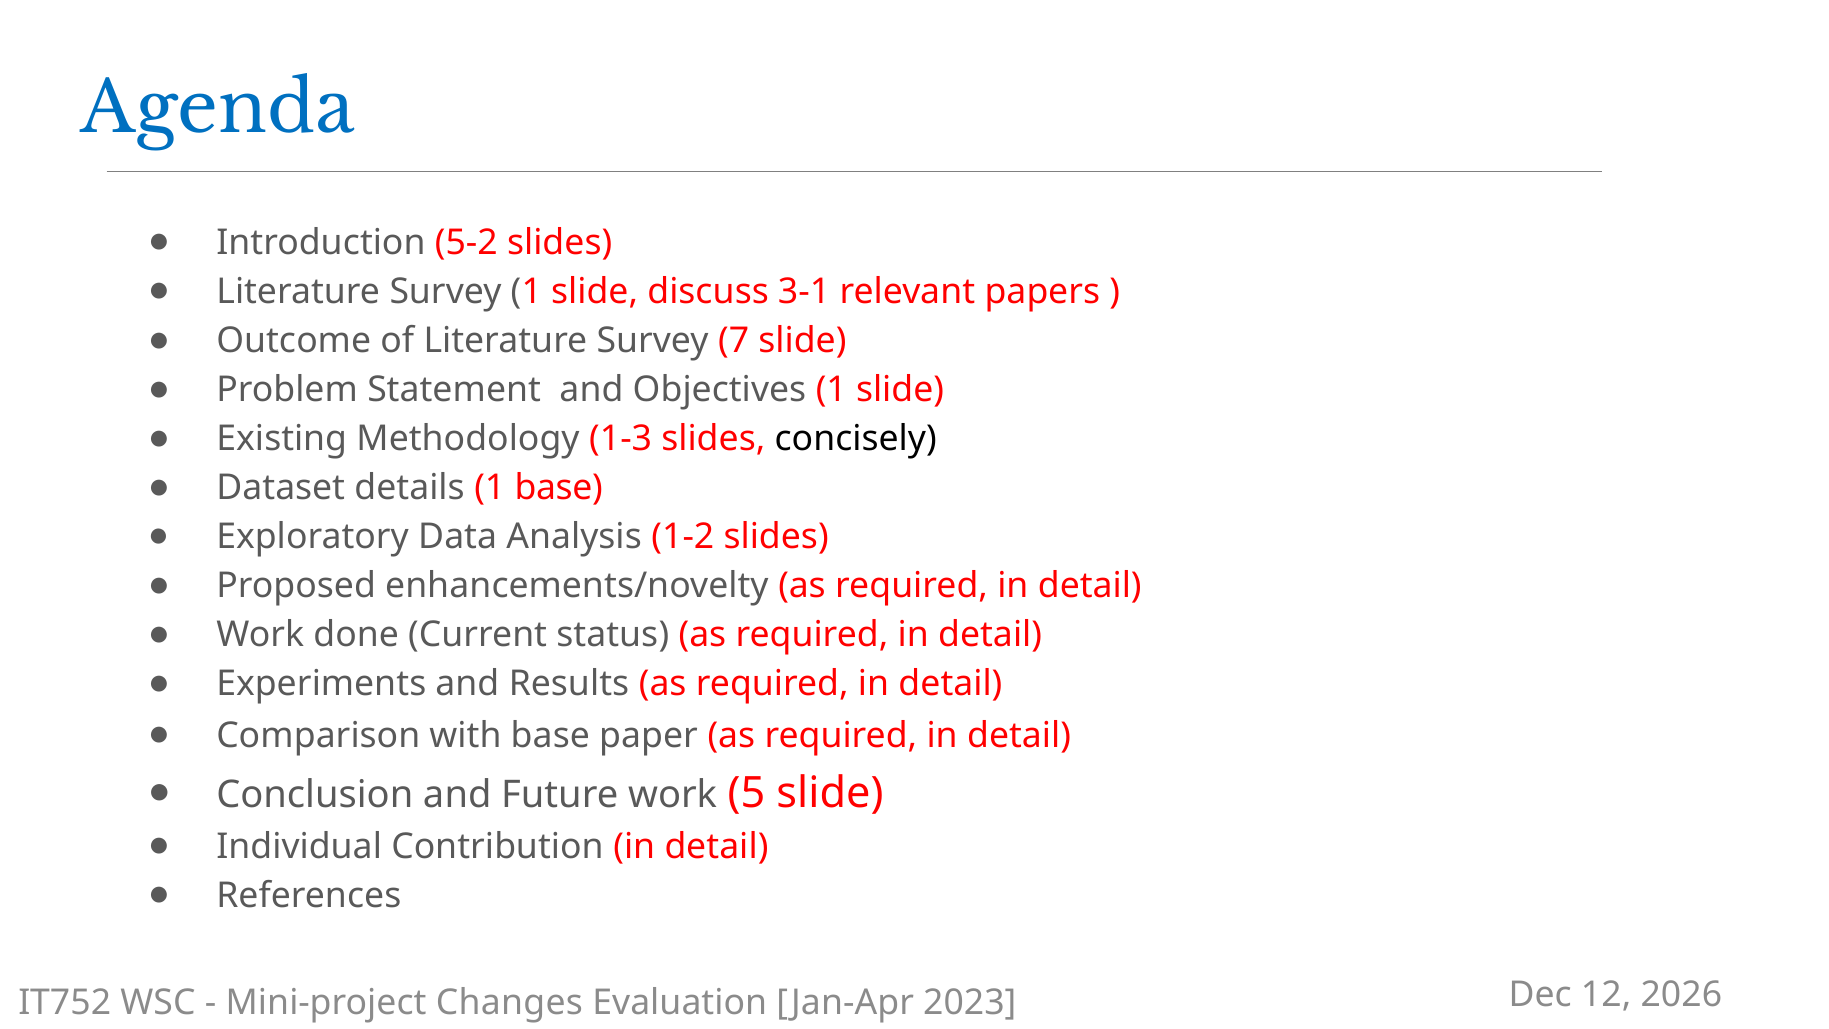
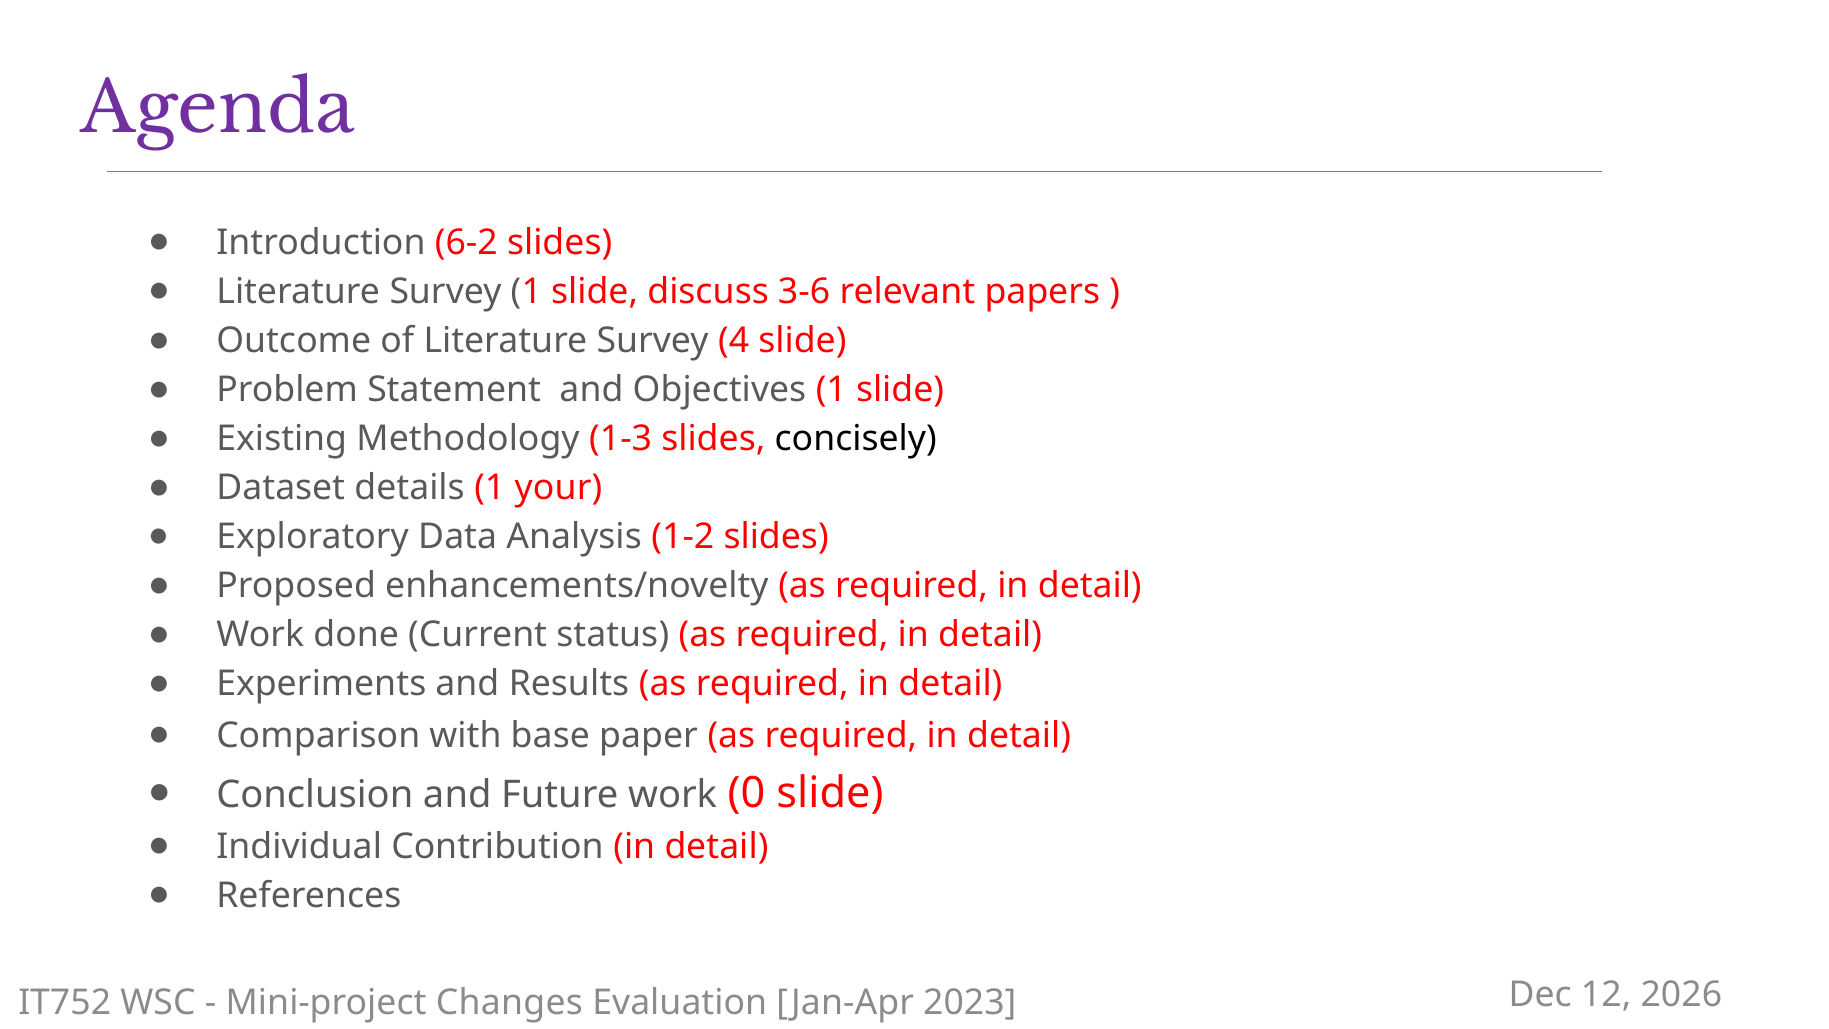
Agenda colour: blue -> purple
5-2: 5-2 -> 6-2
3-1: 3-1 -> 3-6
7: 7 -> 4
1 base: base -> your
5: 5 -> 0
